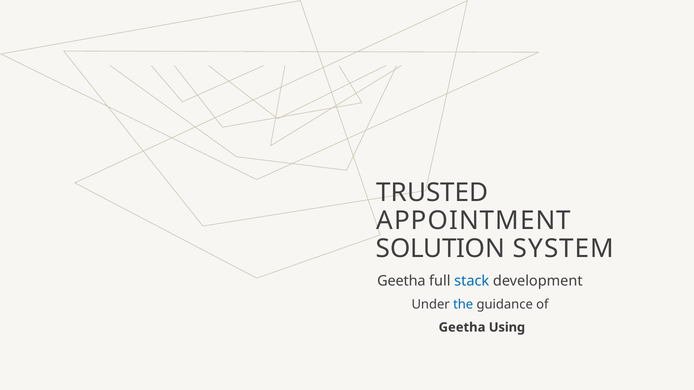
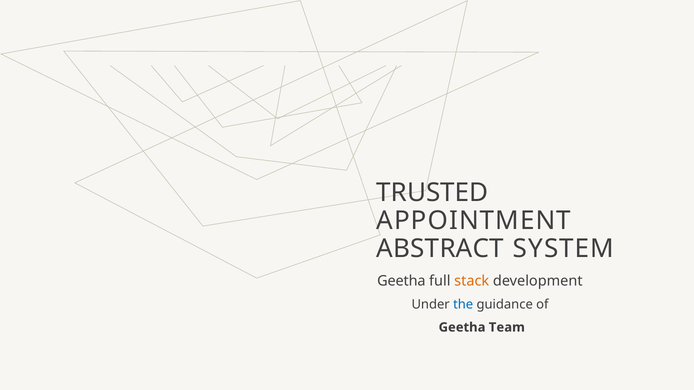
SOLUTION: SOLUTION -> ABSTRACT
stack colour: blue -> orange
Using: Using -> Team
